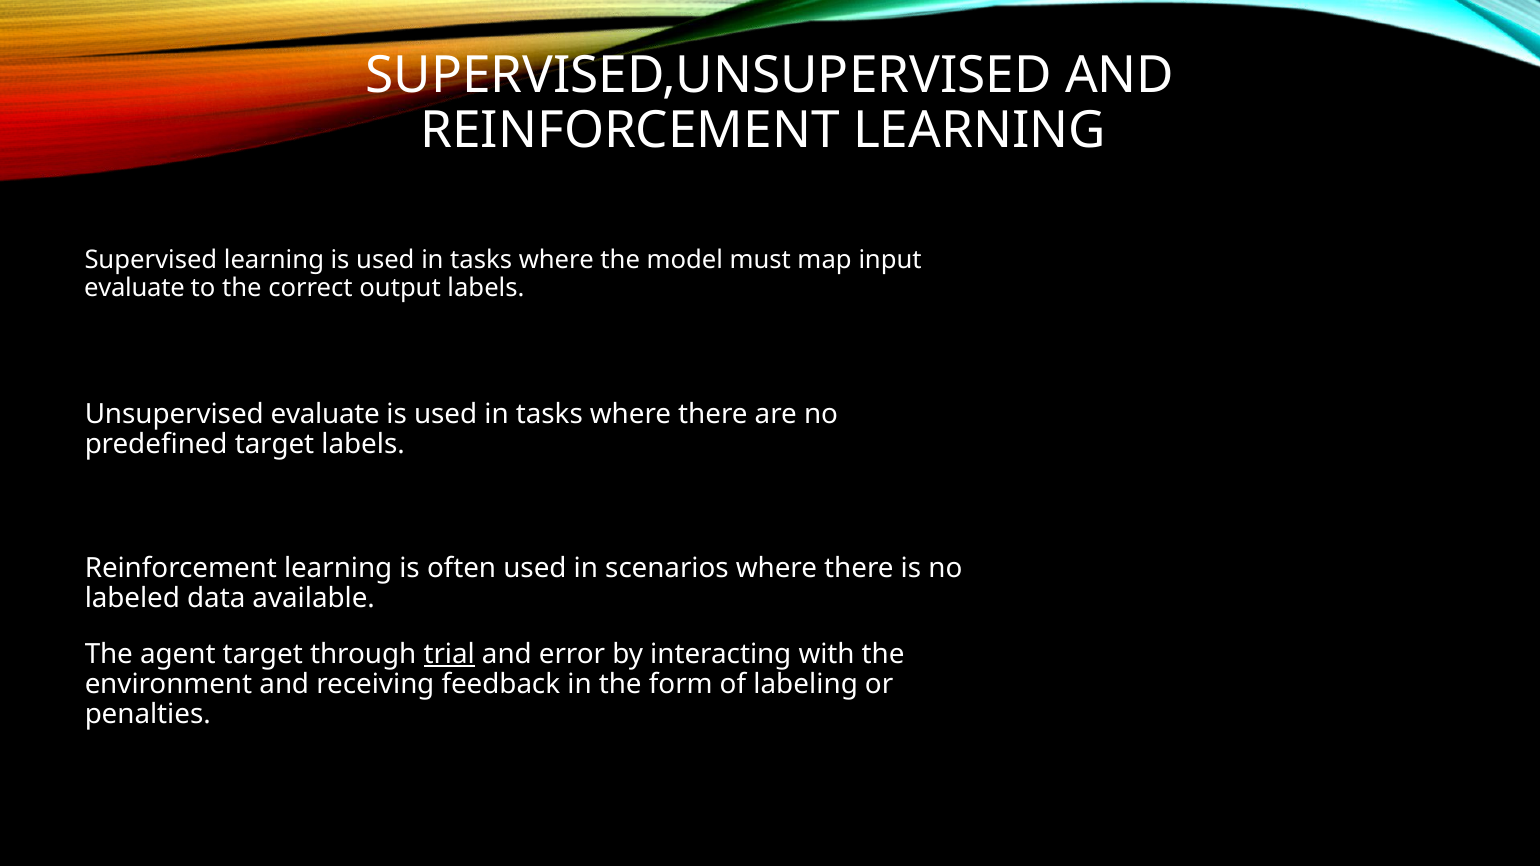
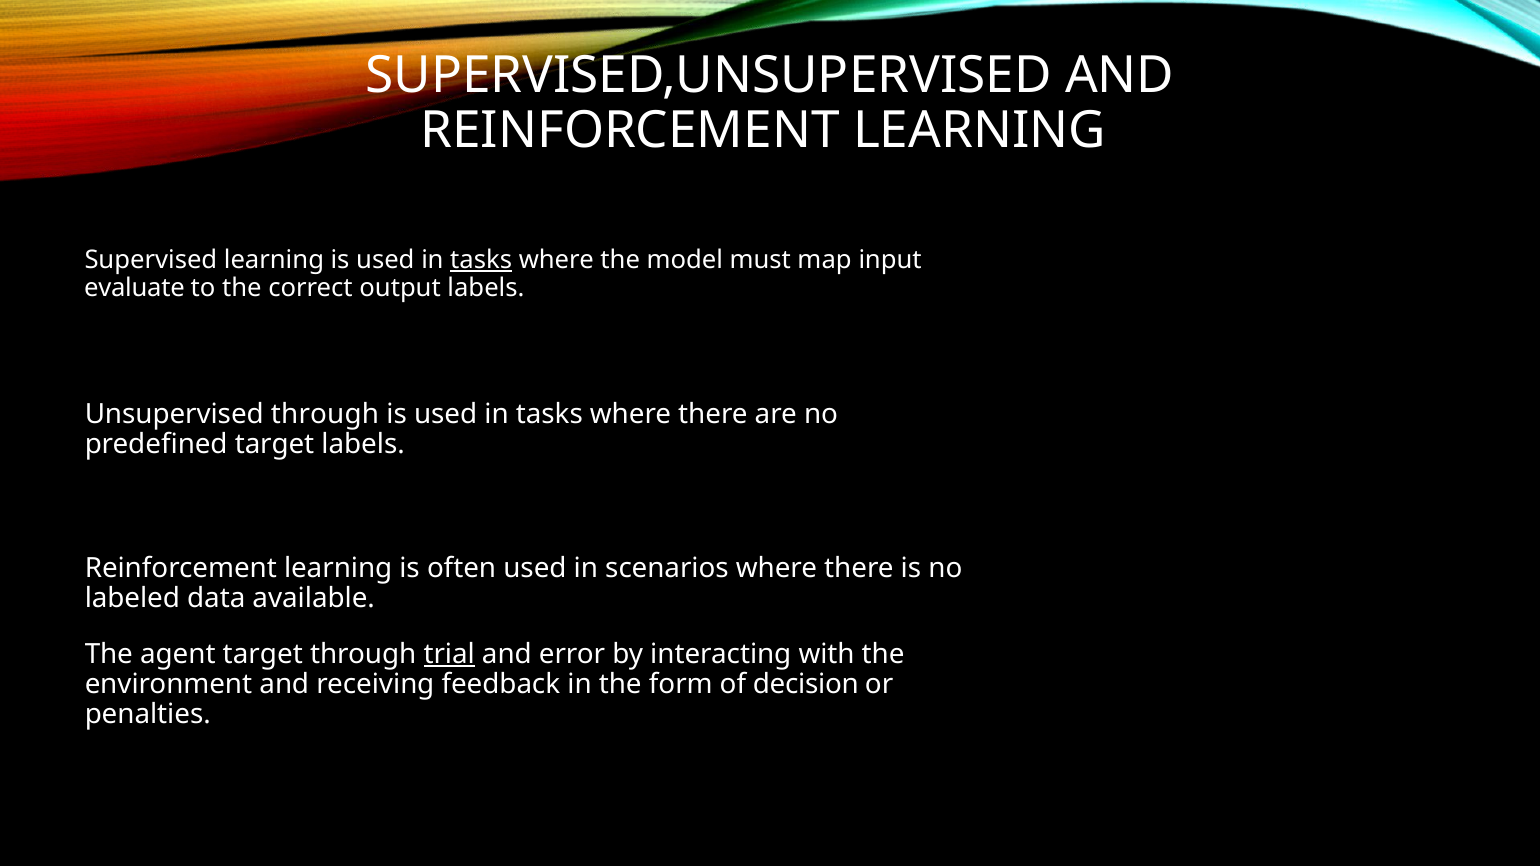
tasks at (481, 260) underline: none -> present
Unsupervised evaluate: evaluate -> through
labeling: labeling -> decision
